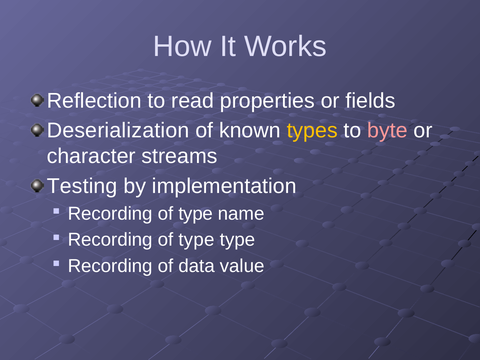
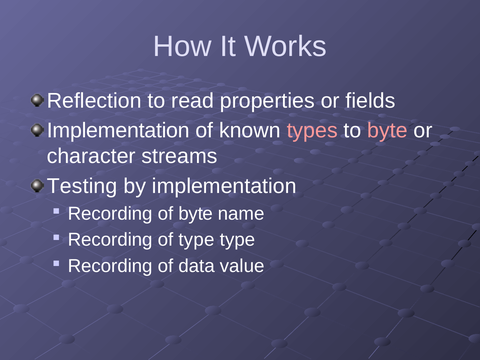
Deserialization at (118, 131): Deserialization -> Implementation
types colour: yellow -> pink
type at (196, 214): type -> byte
